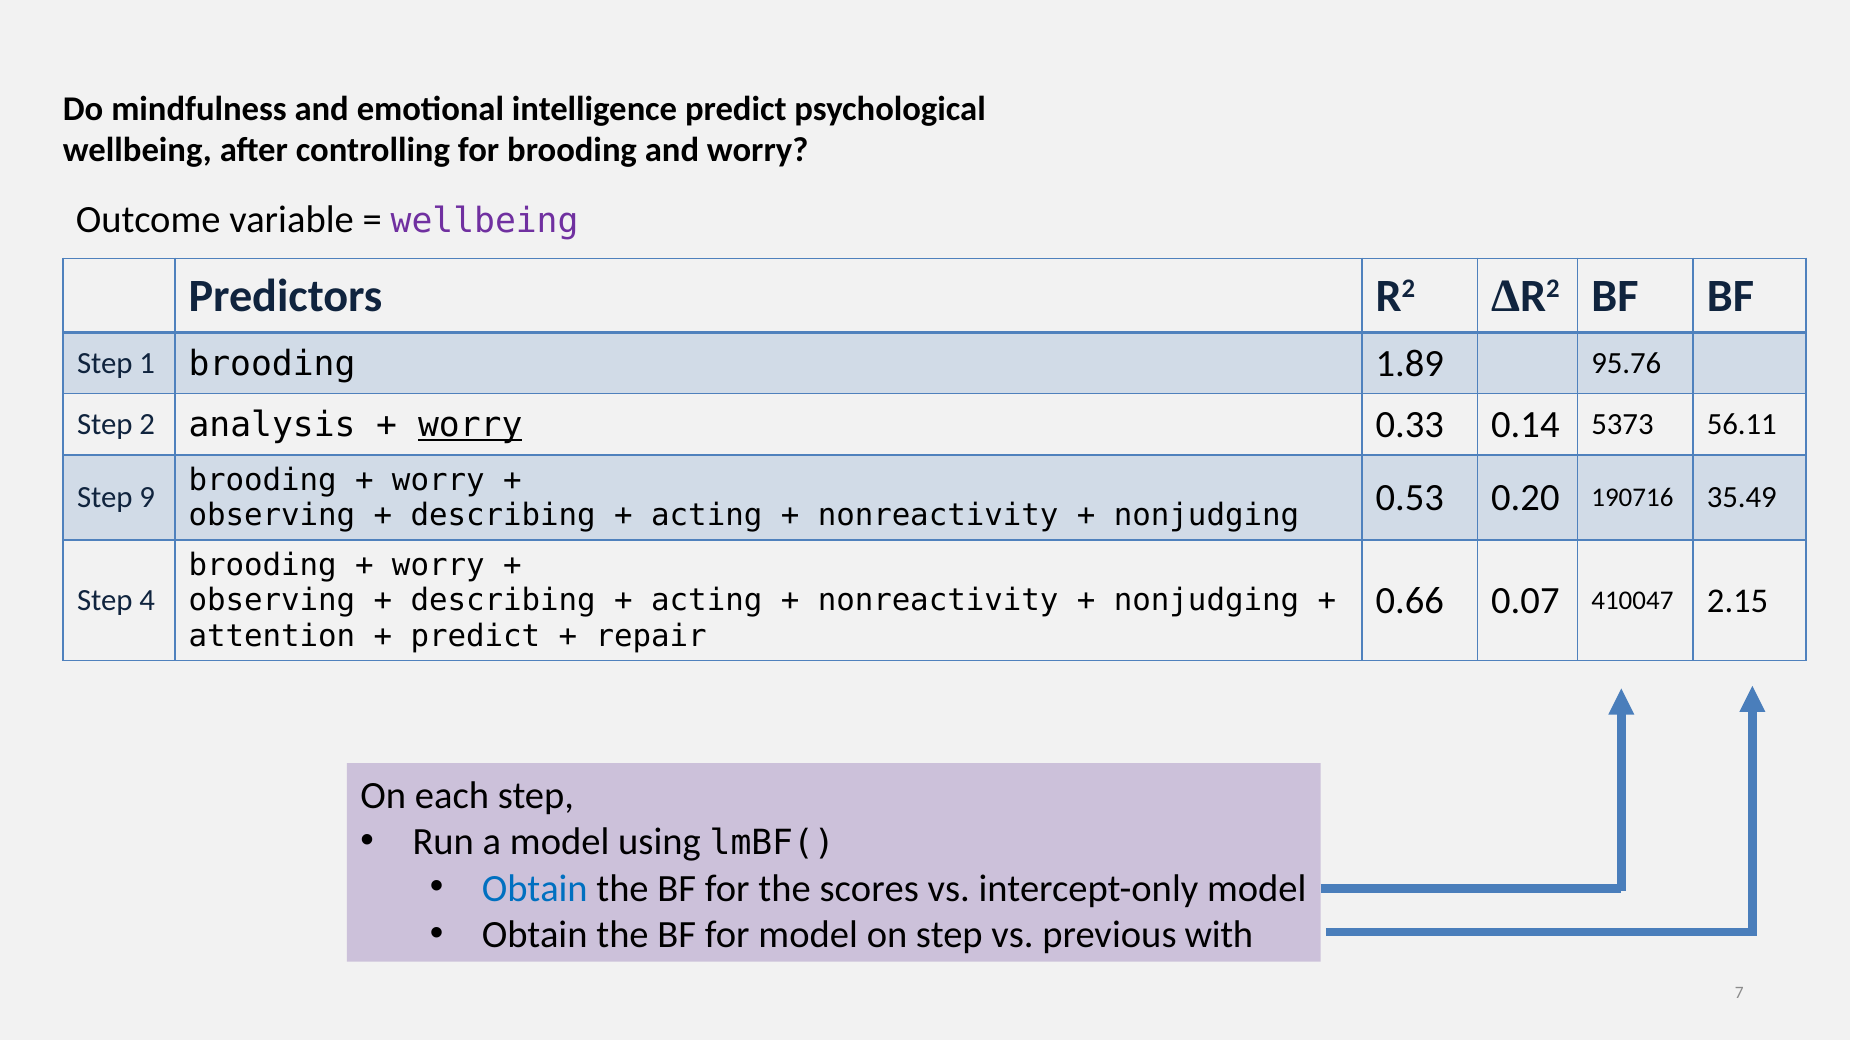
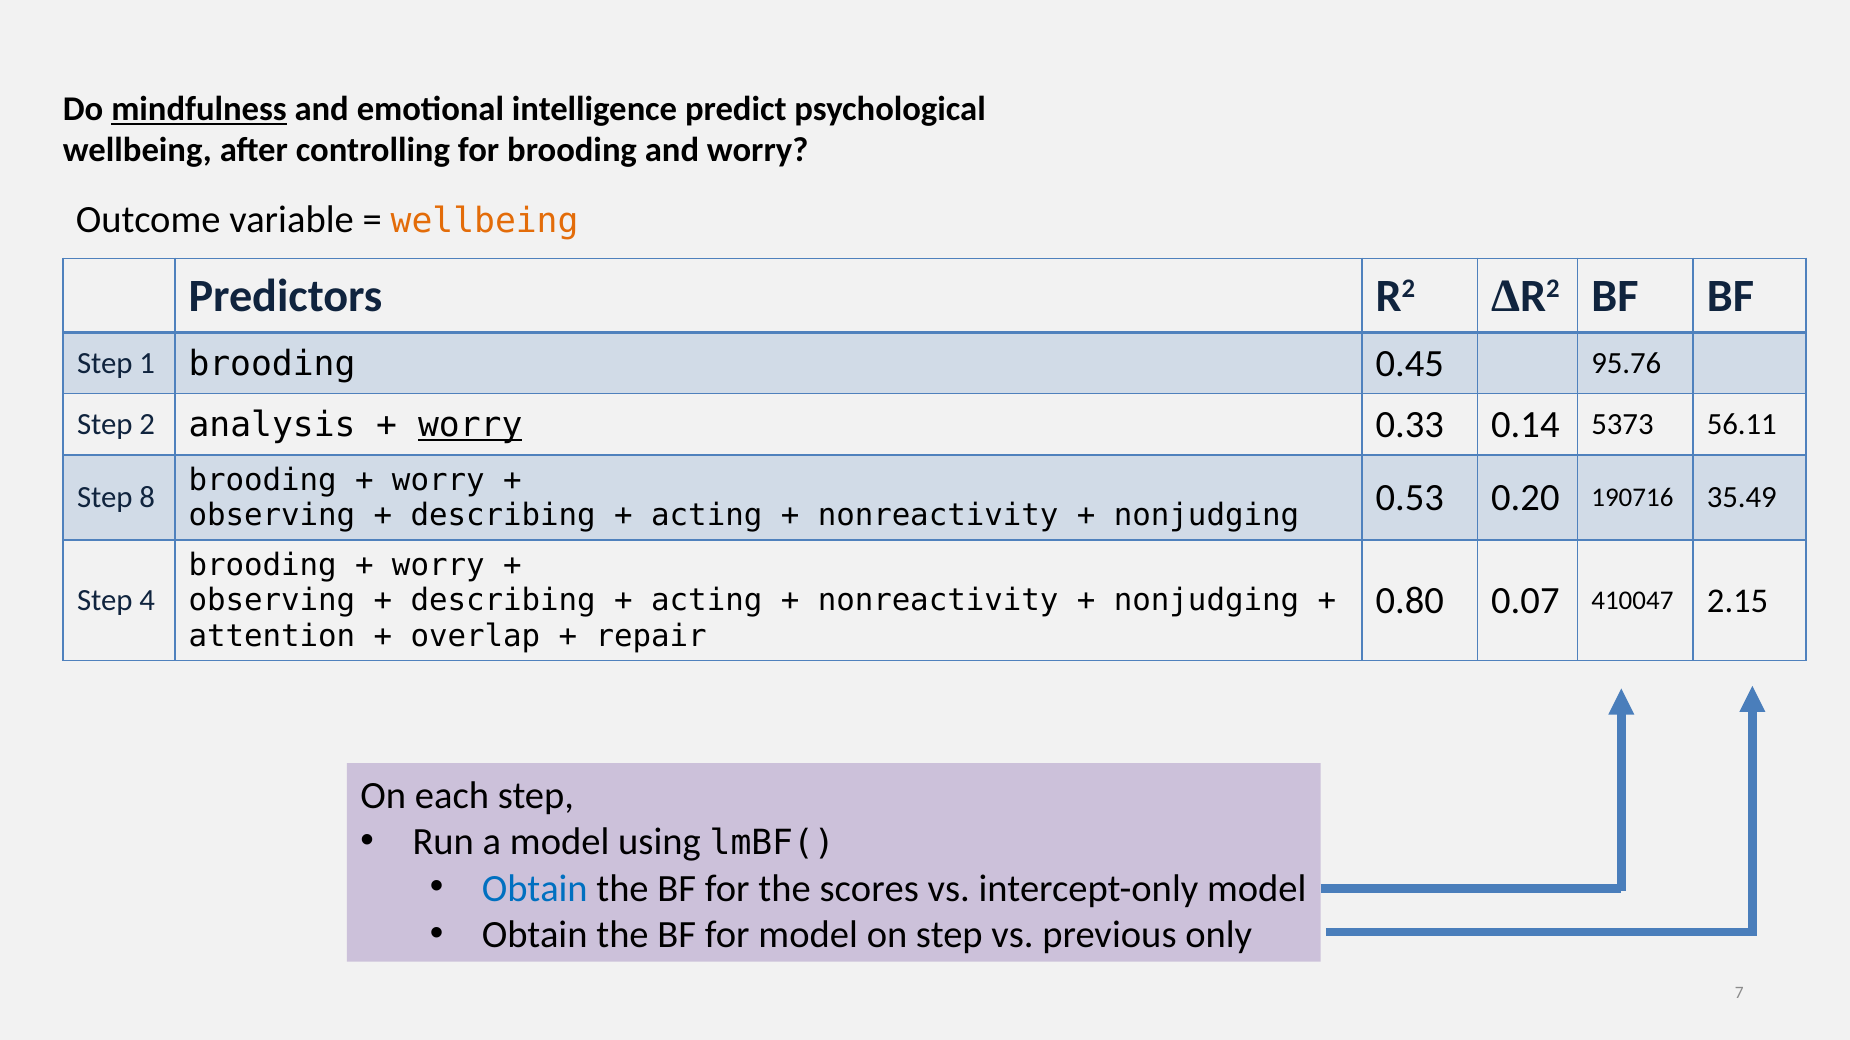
mindfulness underline: none -> present
wellbeing at (485, 221) colour: purple -> orange
1.89: 1.89 -> 0.45
9: 9 -> 8
0.66: 0.66 -> 0.80
predict at (475, 637): predict -> overlap
with: with -> only
